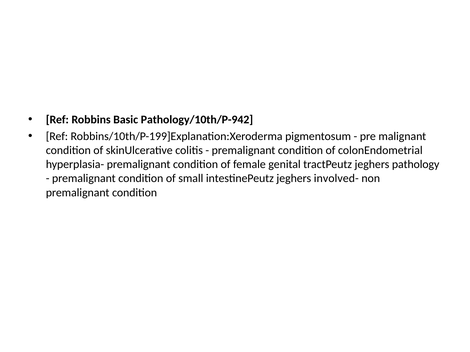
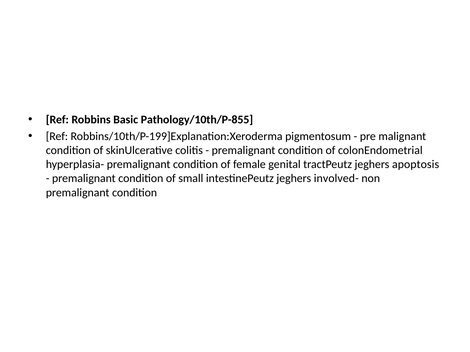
Pathology/10th/P-942: Pathology/10th/P-942 -> Pathology/10th/P-855
pathology: pathology -> apoptosis
